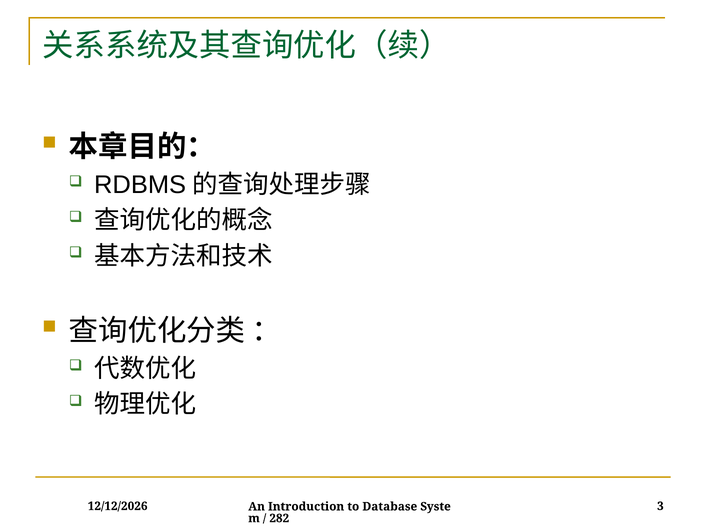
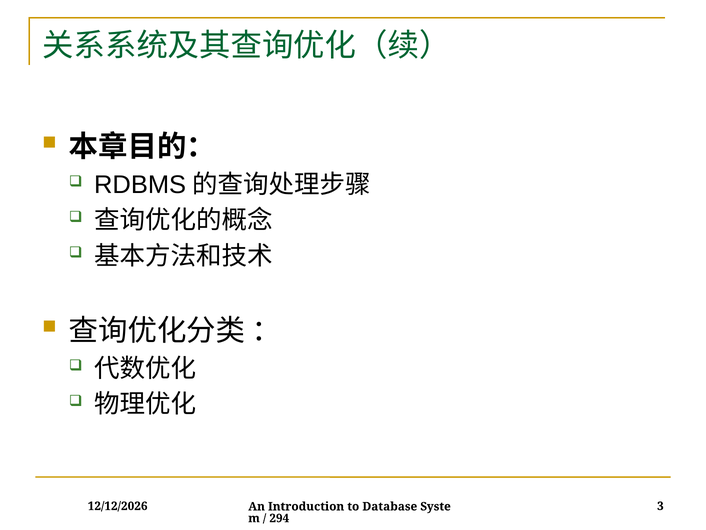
282: 282 -> 294
